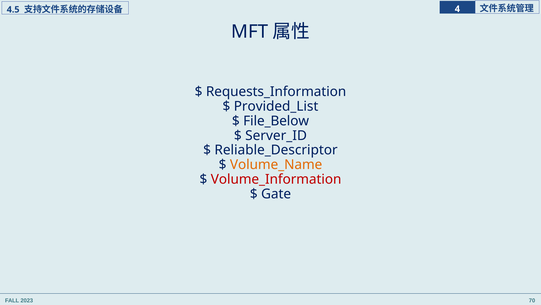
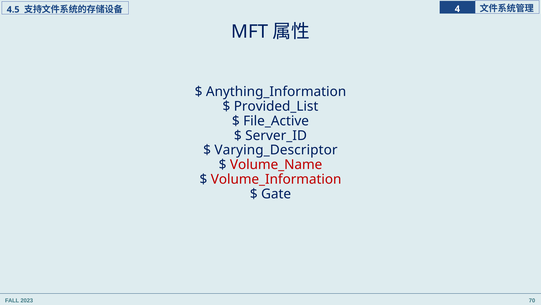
Requests_Information: Requests_Information -> Anything_Information
File_Below: File_Below -> File_Active
Reliable_Descriptor: Reliable_Descriptor -> Varying_Descriptor
Volume_Name colour: orange -> red
